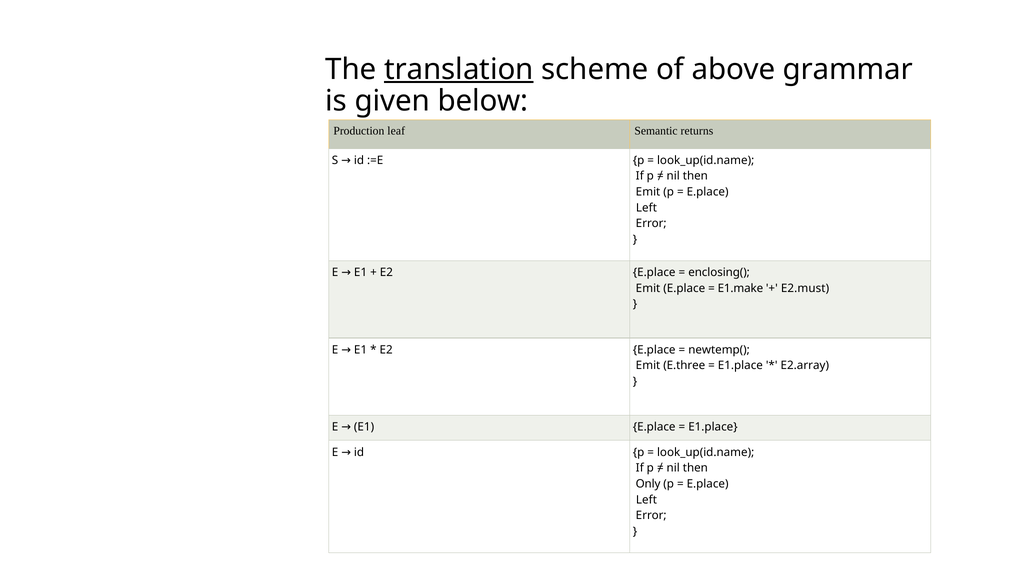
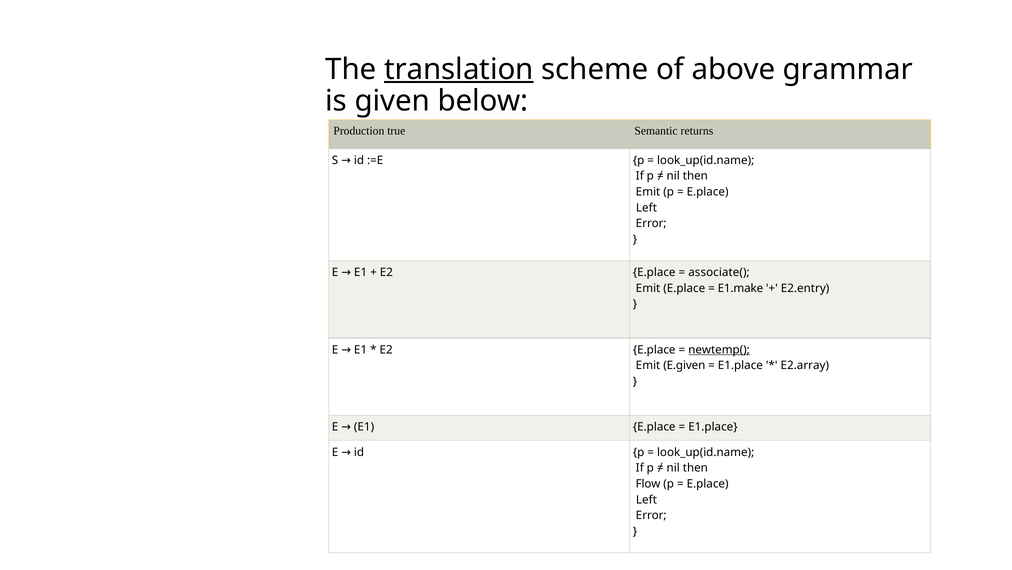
leaf: leaf -> true
enclosing(: enclosing( -> associate(
E2.must: E2.must -> E2.entry
newtemp( underline: none -> present
E.three: E.three -> E.given
Only: Only -> Flow
